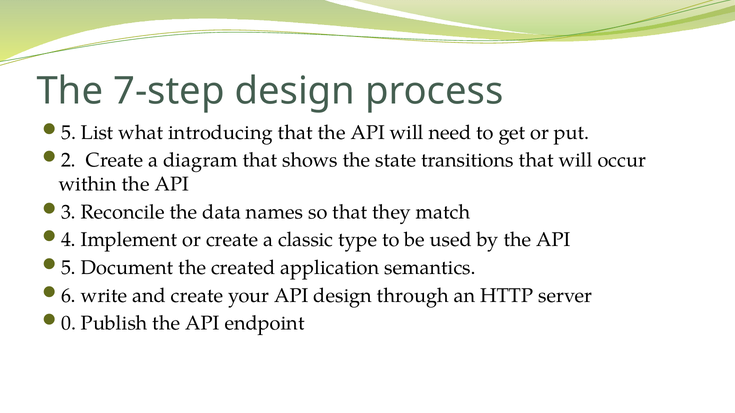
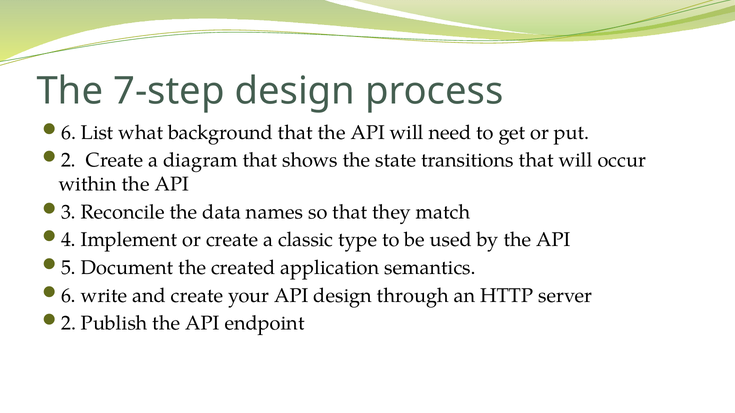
5 at (69, 133): 5 -> 6
introducing: introducing -> background
0 at (69, 324): 0 -> 2
